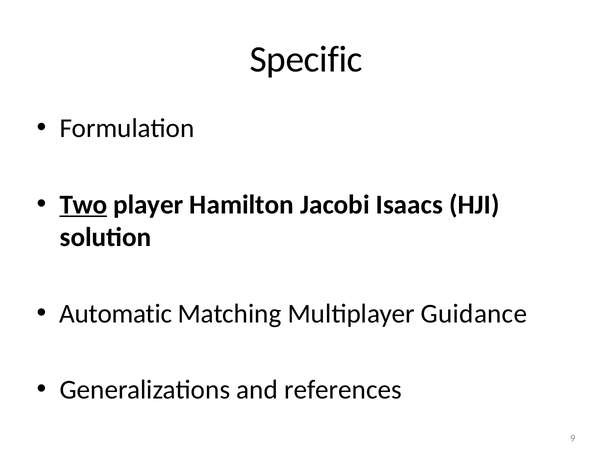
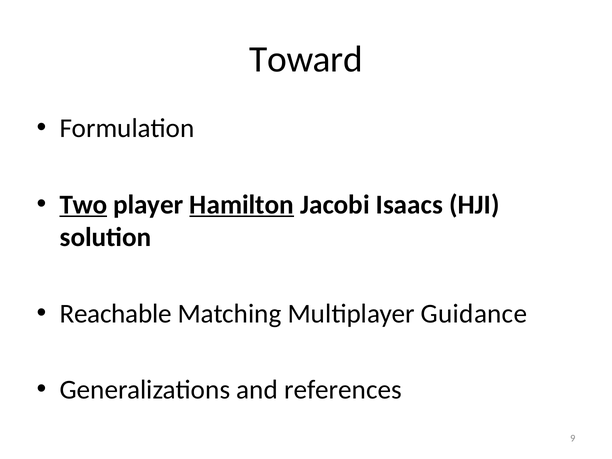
Specific: Specific -> Toward
Hamilton underline: none -> present
Automatic: Automatic -> Reachable
